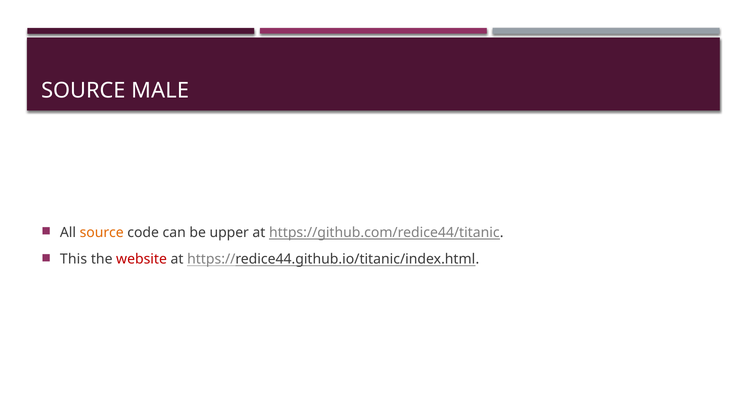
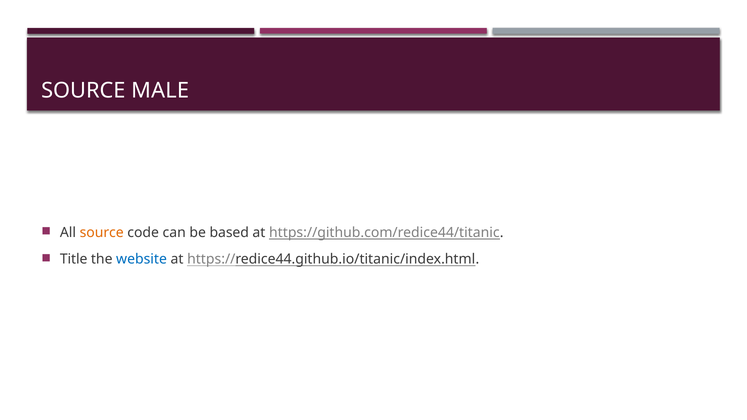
upper: upper -> based
This: This -> Title
website colour: red -> blue
